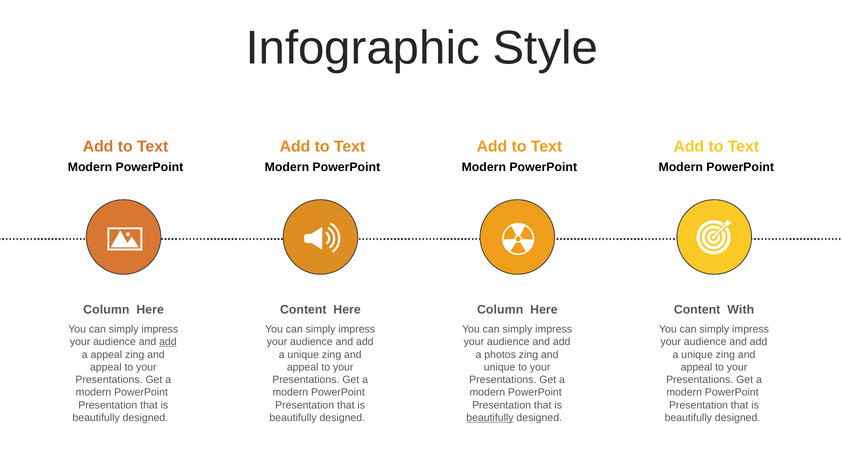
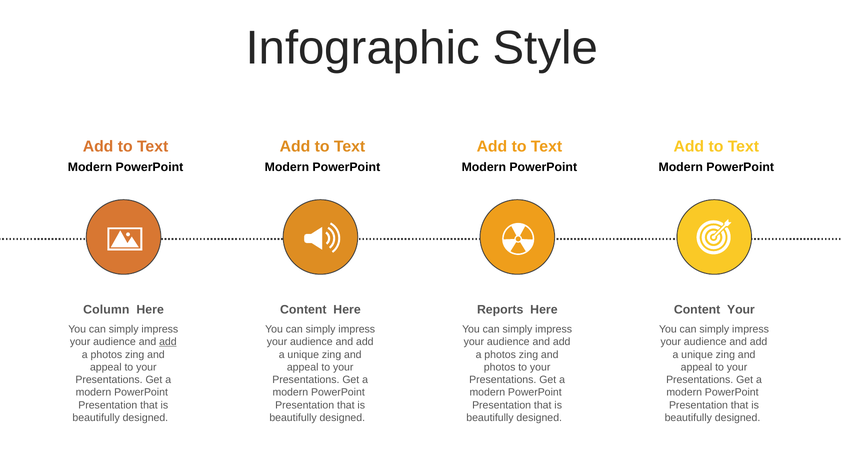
Column at (500, 309): Column -> Reports
Content With: With -> Your
appeal at (106, 354): appeal -> photos
unique at (500, 367): unique -> photos
beautifully at (490, 417) underline: present -> none
